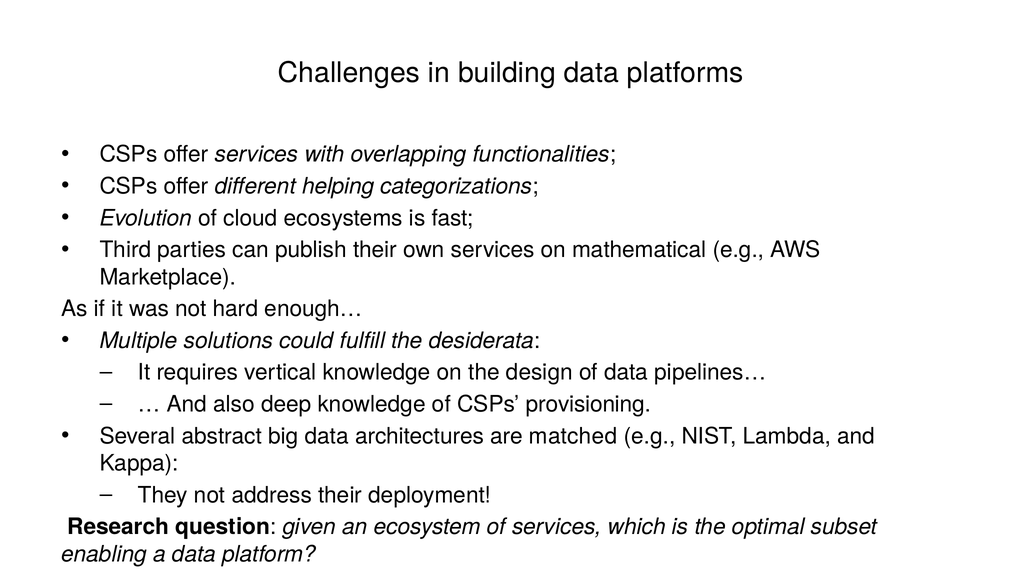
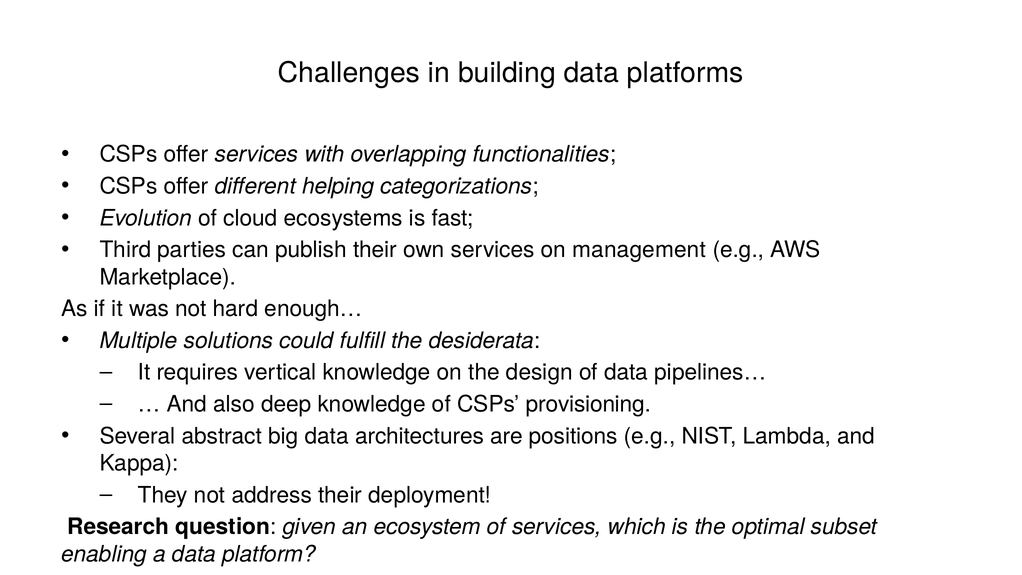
mathematical: mathematical -> management
matched: matched -> positions
